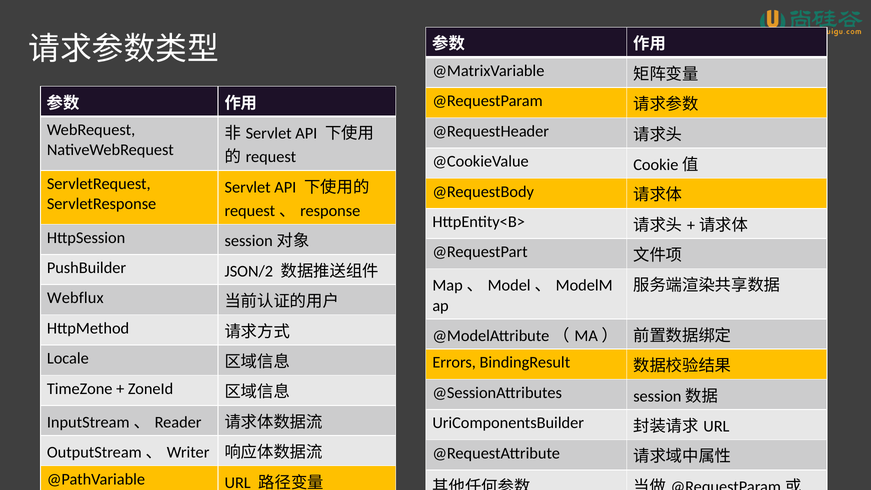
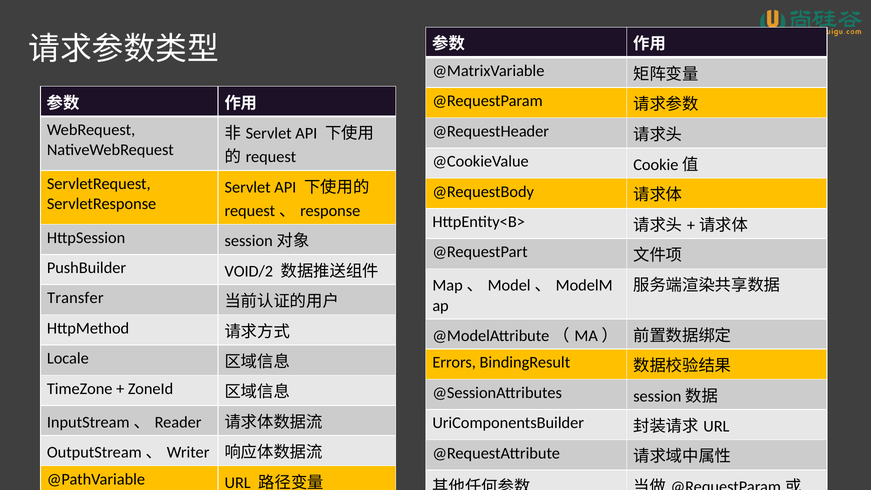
JSON/2: JSON/2 -> VOID/2
Webflux: Webflux -> Transfer
